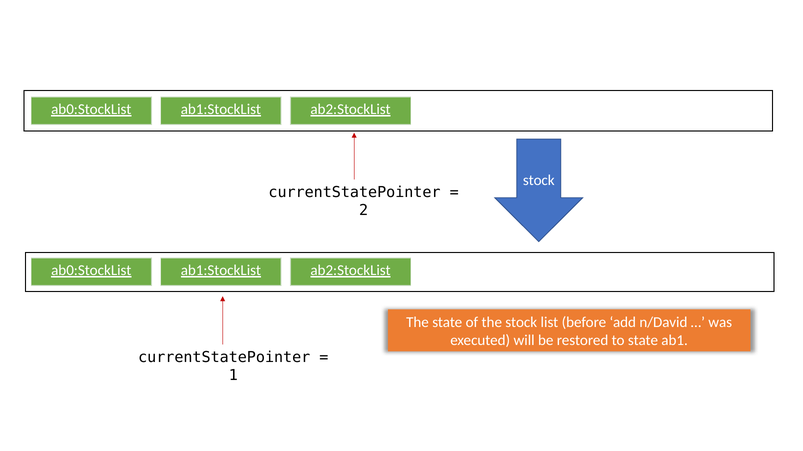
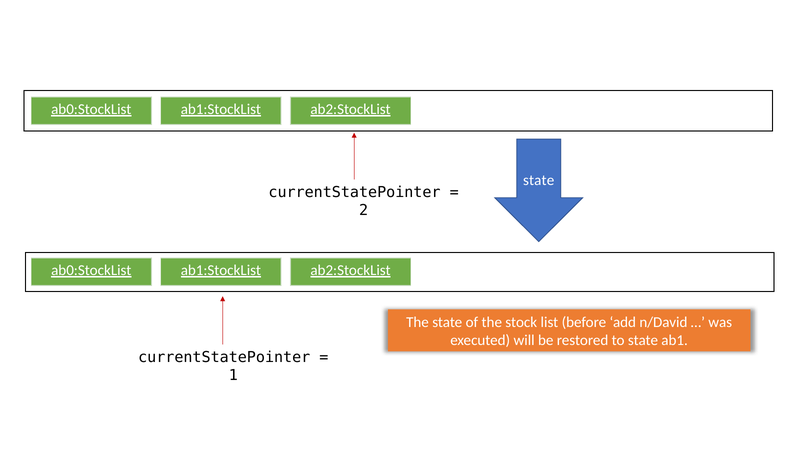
stock at (539, 181): stock -> state
